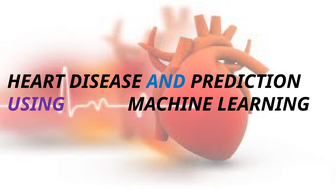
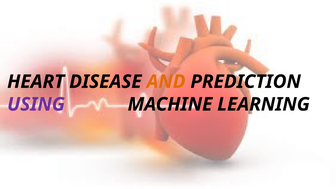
AND colour: blue -> orange
